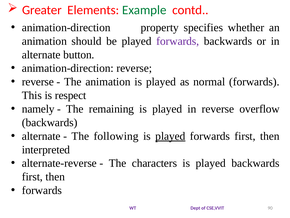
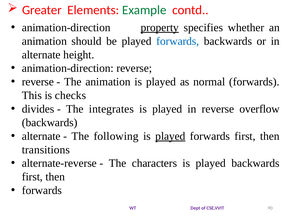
property underline: none -> present
forwards at (178, 41) colour: purple -> blue
button: button -> height
respect: respect -> checks
namely: namely -> divides
remaining: remaining -> integrates
interpreted: interpreted -> transitions
